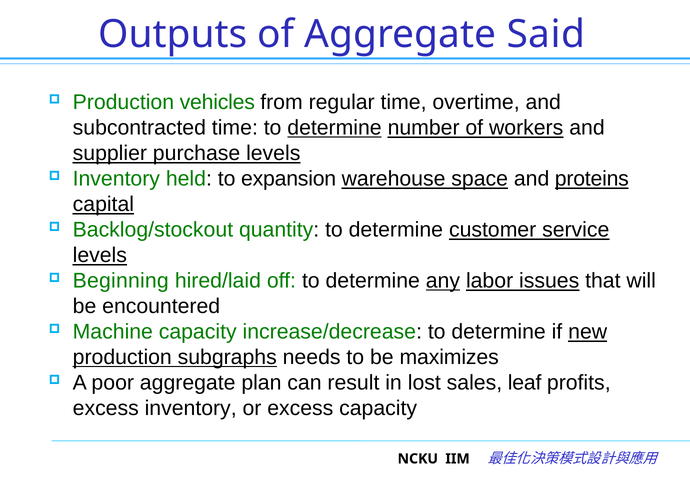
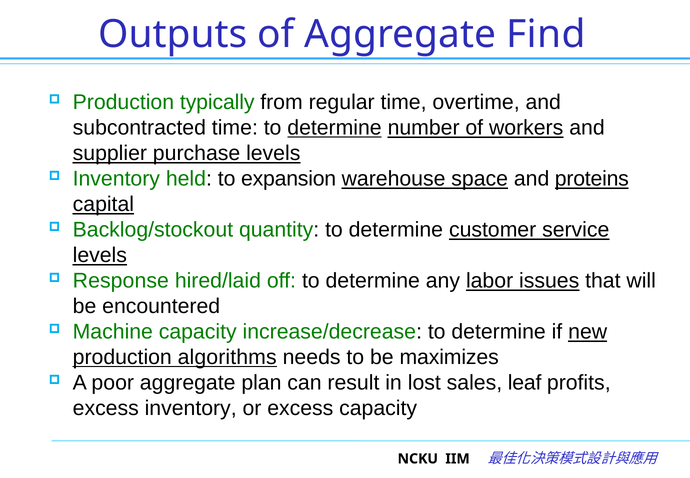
Said: Said -> Find
vehicles: vehicles -> typically
Beginning: Beginning -> Response
any underline: present -> none
subgraphs: subgraphs -> algorithms
